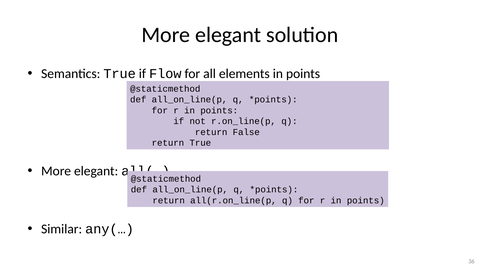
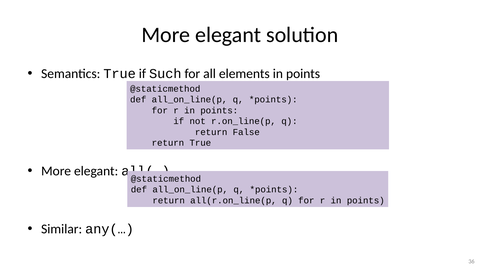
Flow: Flow -> Such
